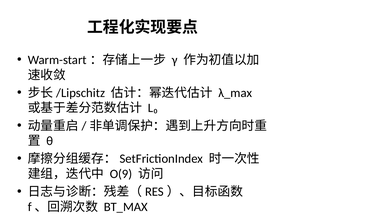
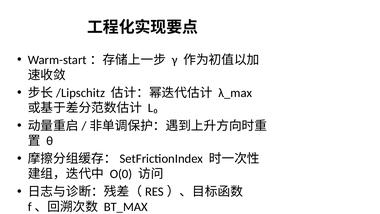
O(9: O(9 -> O(0
